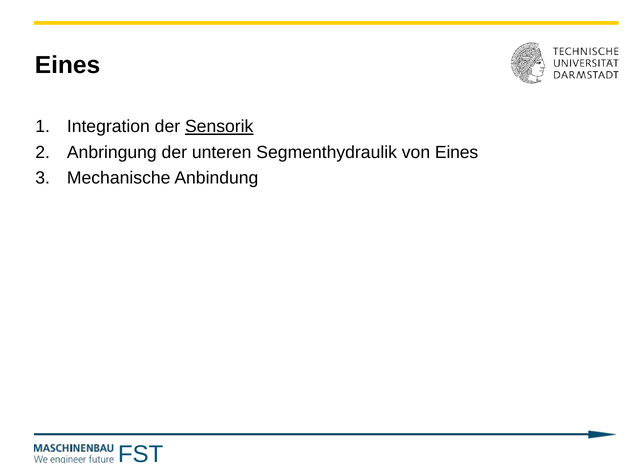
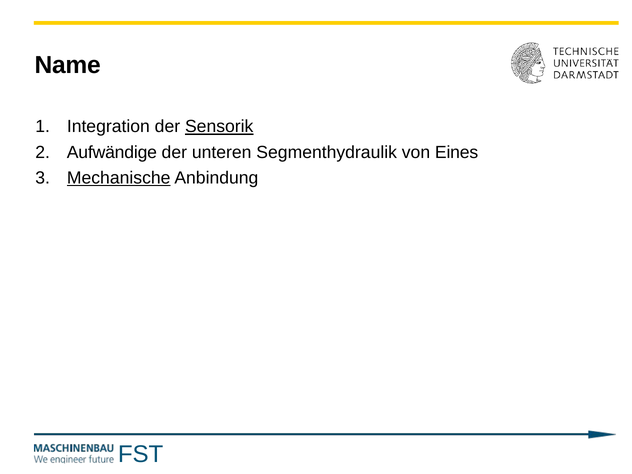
Eines at (68, 65): Eines -> Name
Anbringung: Anbringung -> Aufwändige
Mechanische underline: none -> present
